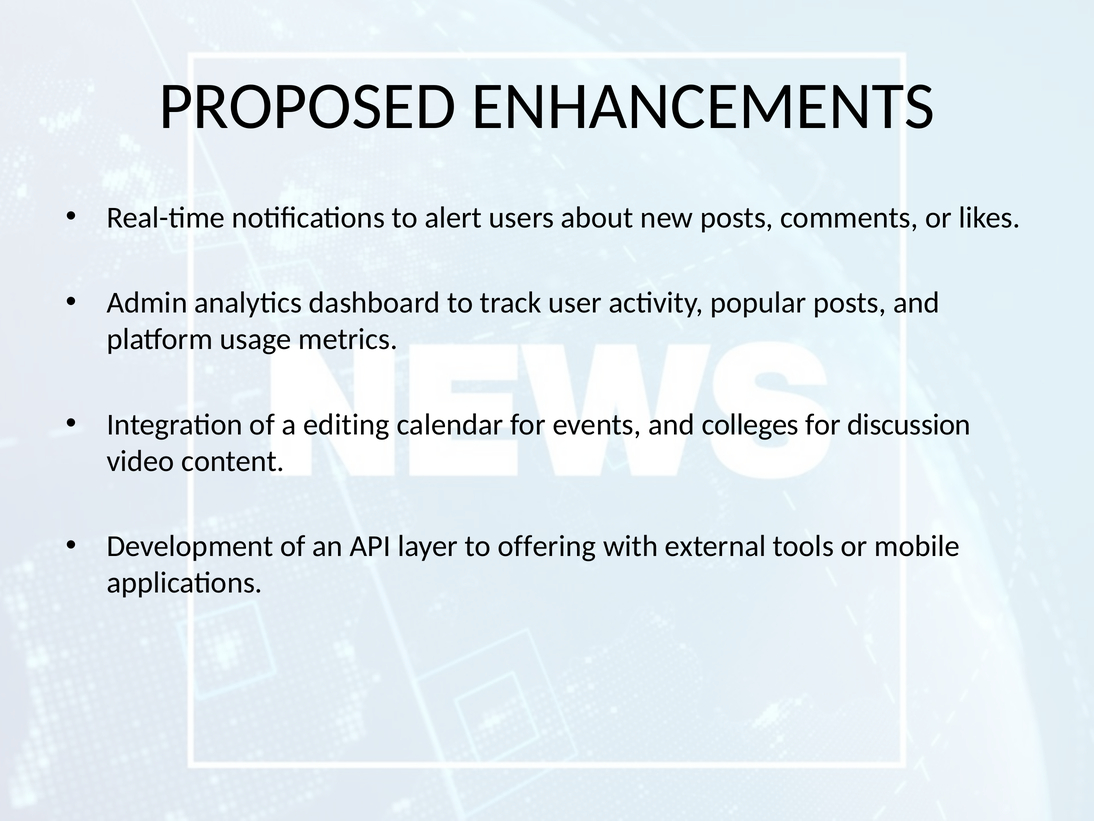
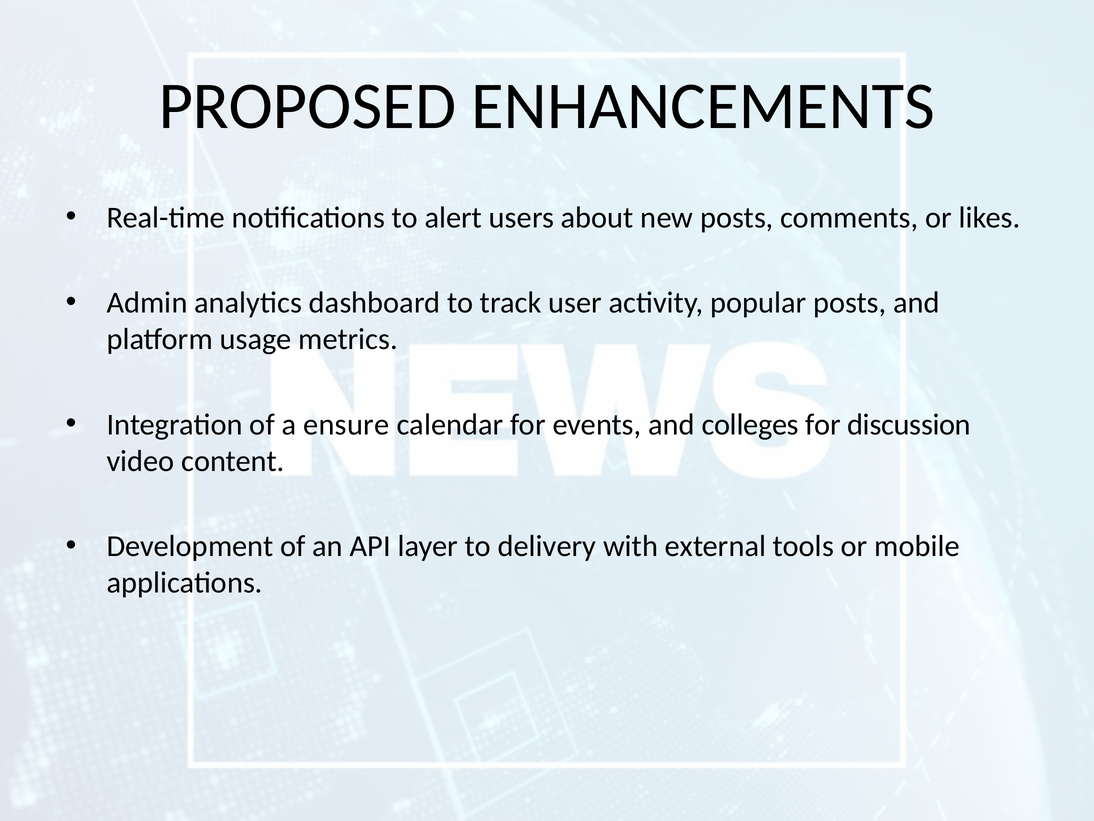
editing: editing -> ensure
offering: offering -> delivery
